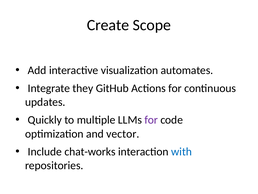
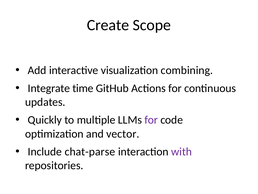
automates: automates -> combining
they: they -> time
chat-works: chat-works -> chat-parse
with colour: blue -> purple
